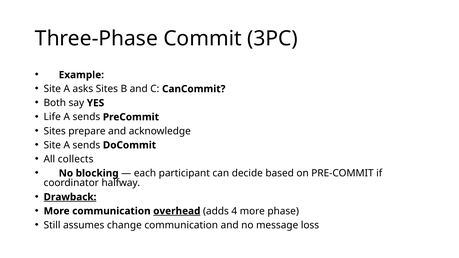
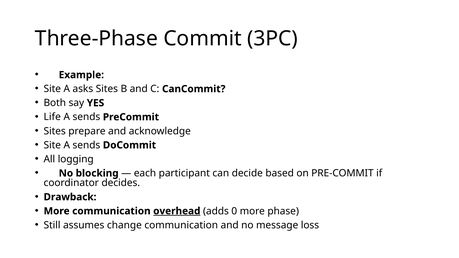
collects: collects -> logging
halfway: halfway -> decides
Drawback underline: present -> none
4: 4 -> 0
